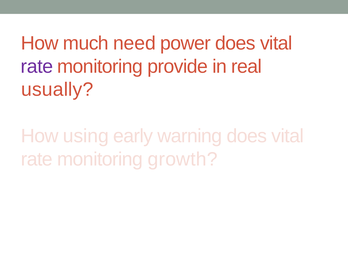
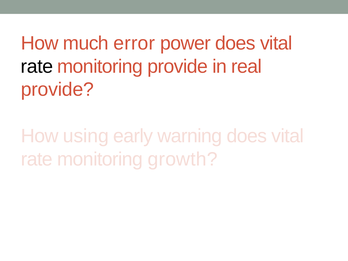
need: need -> error
rate at (37, 66) colour: purple -> black
usually at (57, 90): usually -> provide
